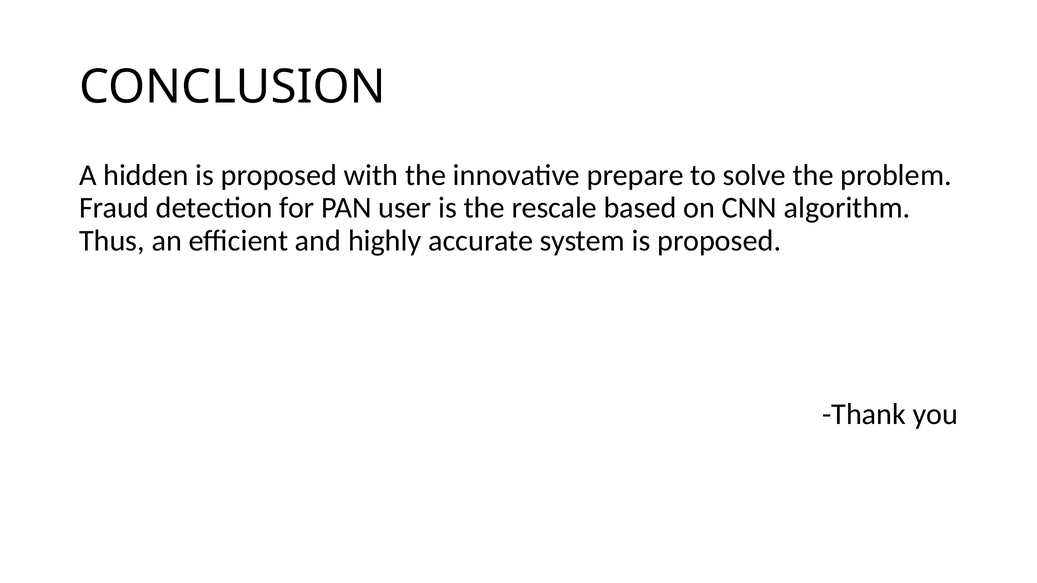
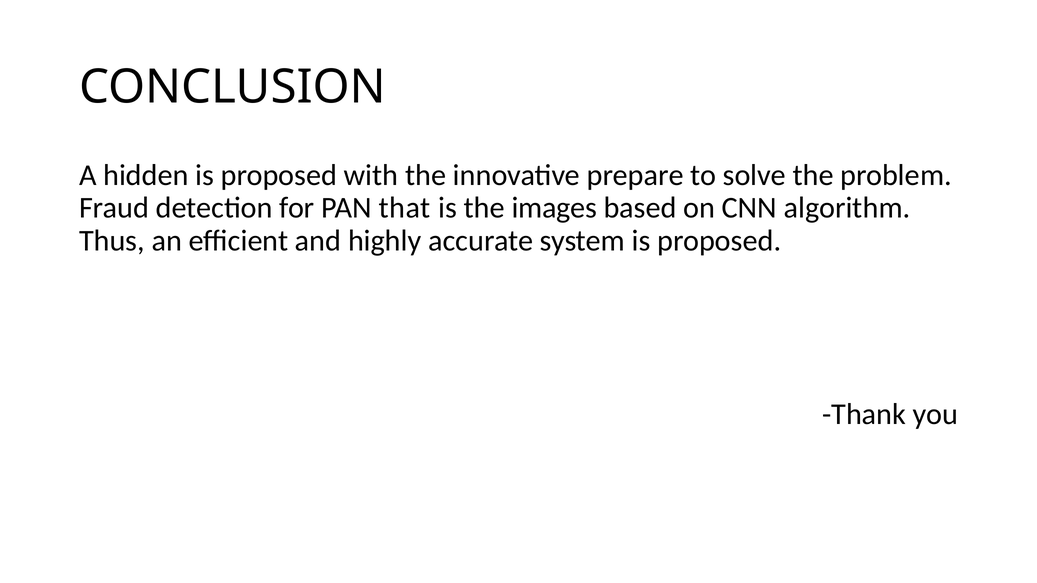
user: user -> that
rescale: rescale -> images
